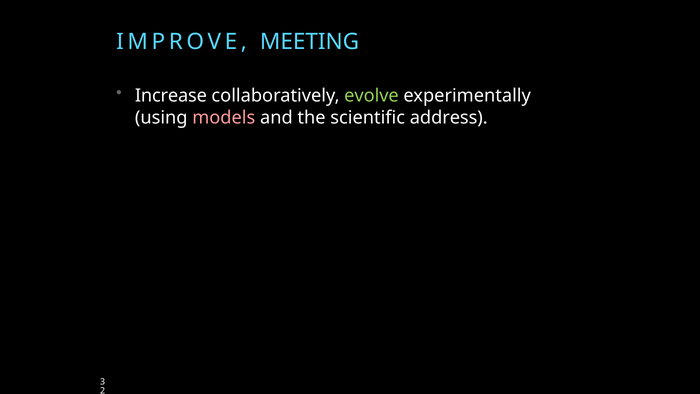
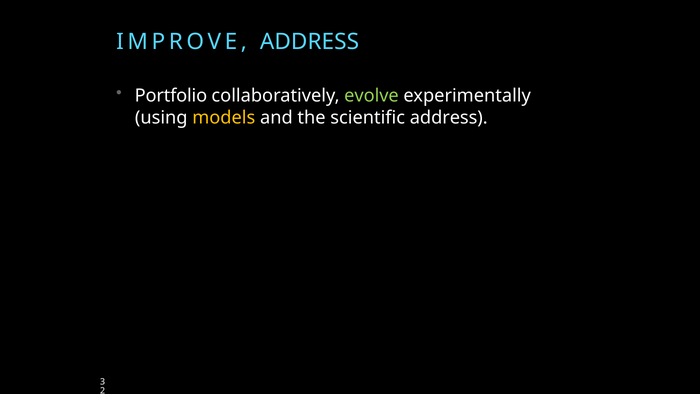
IMPROVE MEETING: MEETING -> ADDRESS
Increase: Increase -> Portfolio
models colour: pink -> yellow
